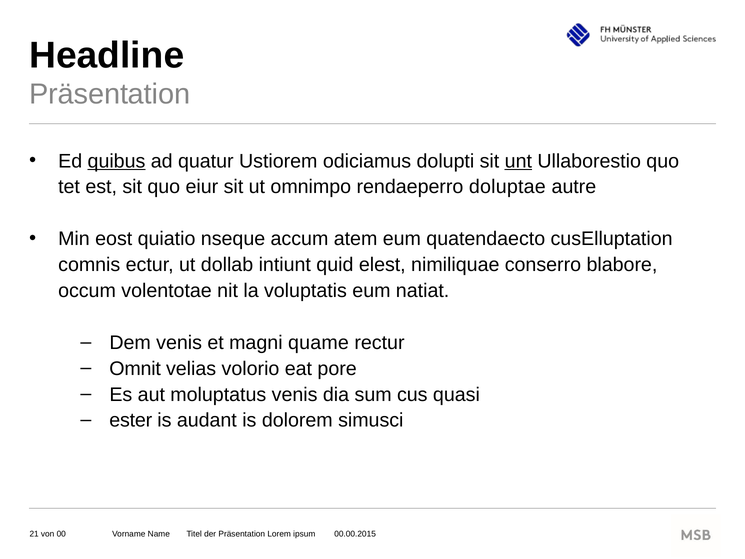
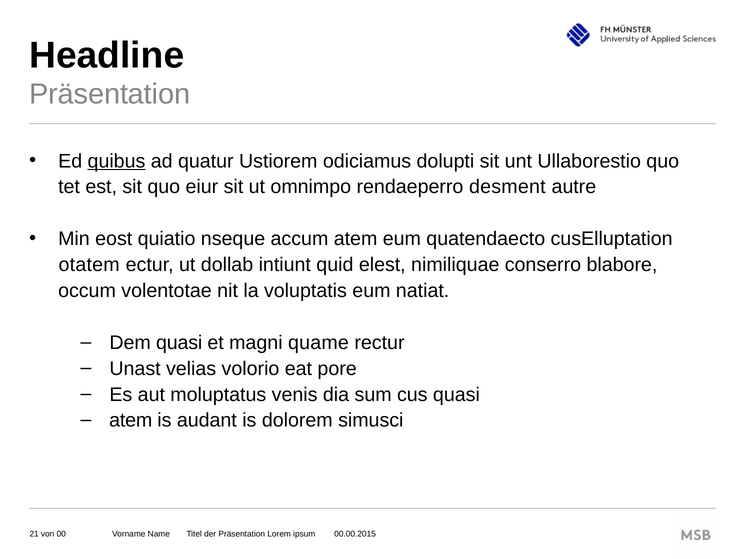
unt underline: present -> none
doluptae: doluptae -> desment
comnis: comnis -> otatem
Dem venis: venis -> quasi
Omnit: Omnit -> Unast
ester at (131, 420): ester -> atem
